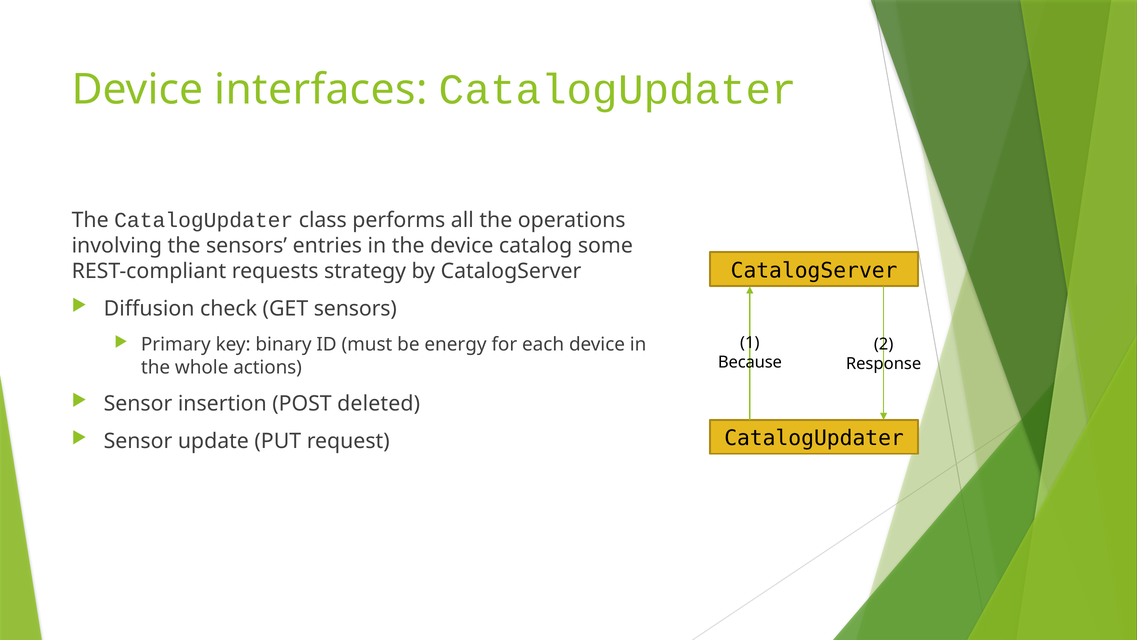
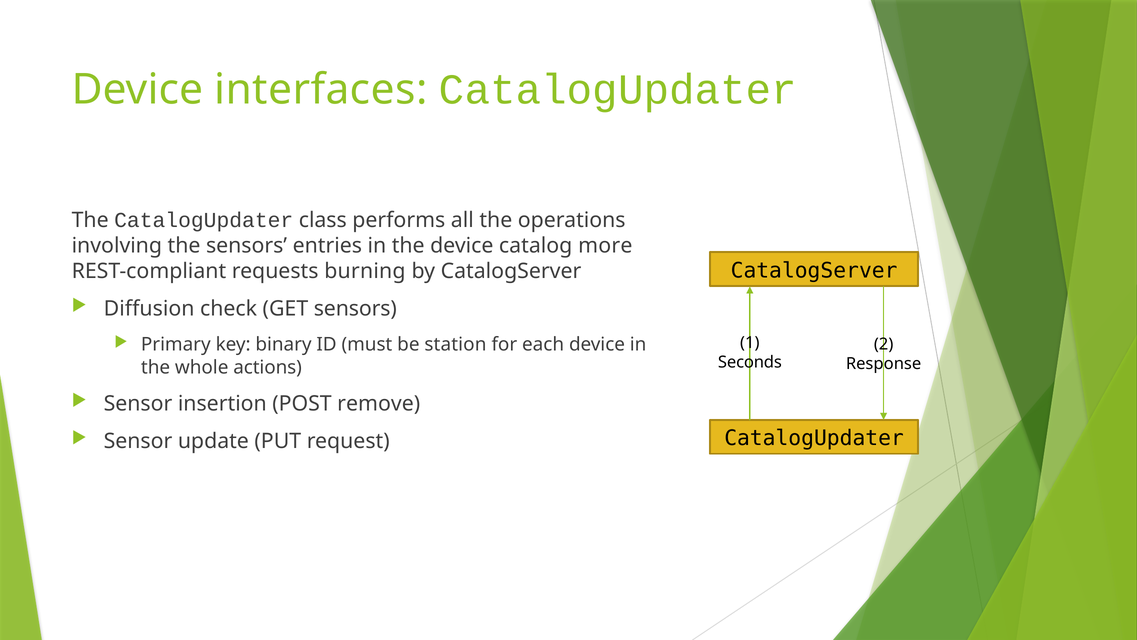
some: some -> more
strategy: strategy -> burning
energy: energy -> station
Because: Because -> Seconds
deleted: deleted -> remove
